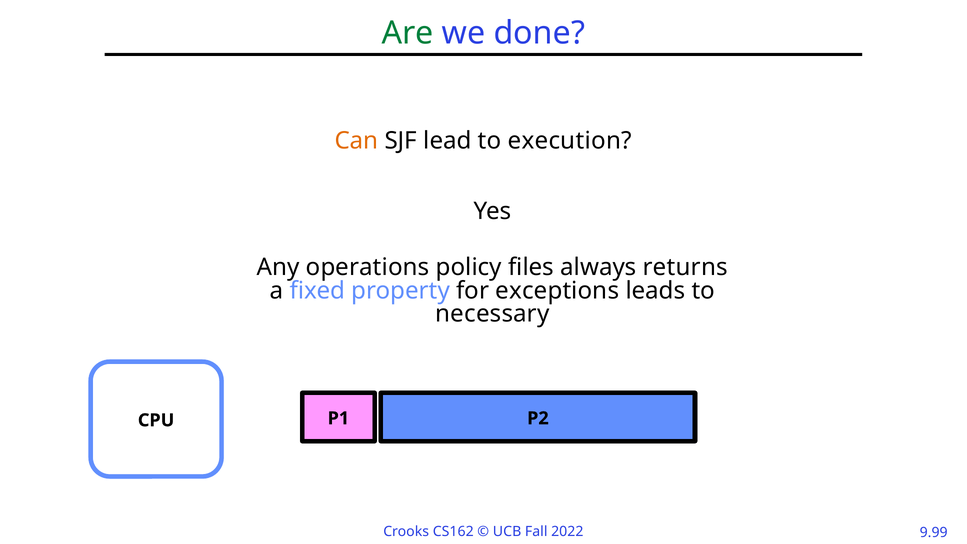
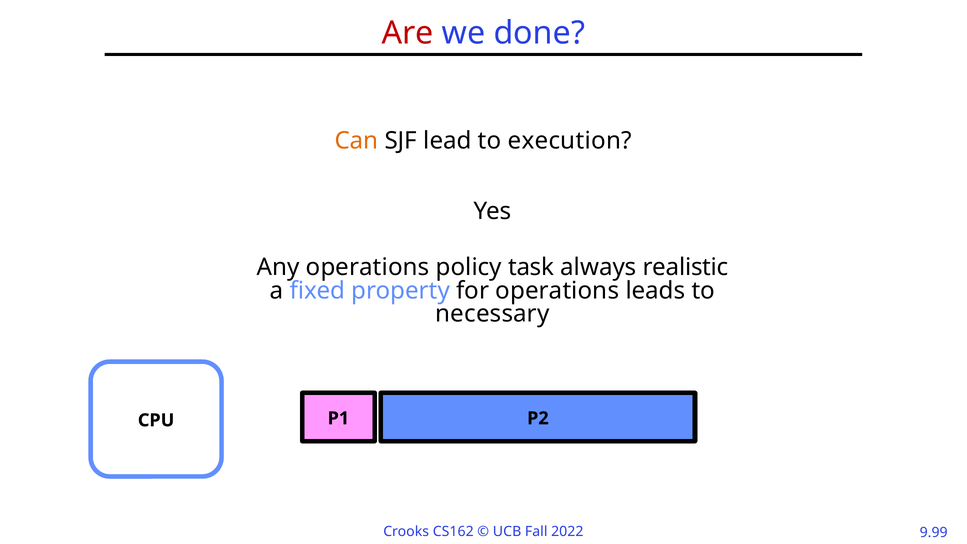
Are colour: green -> red
files: files -> task
returns: returns -> realistic
for exceptions: exceptions -> operations
